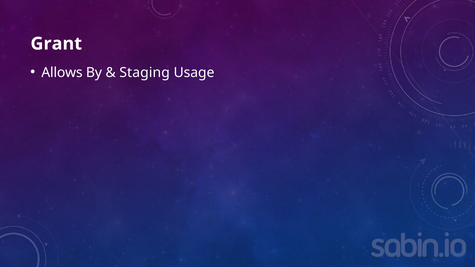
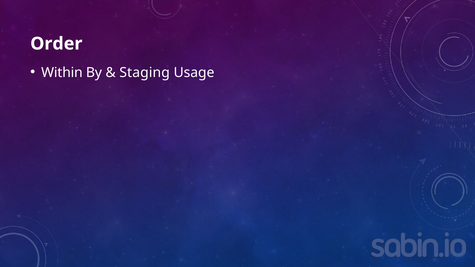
Grant: Grant -> Order
Allows: Allows -> Within
